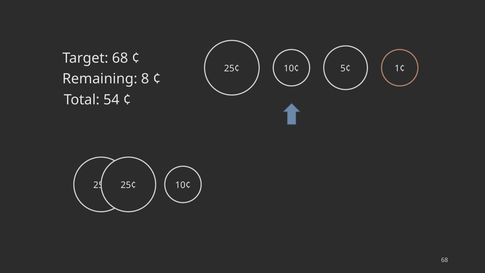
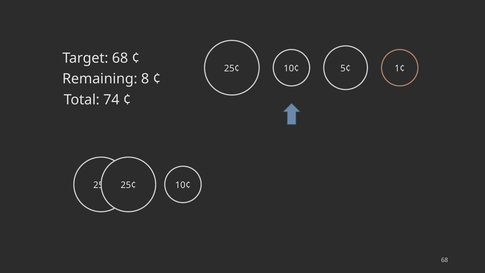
54: 54 -> 74
